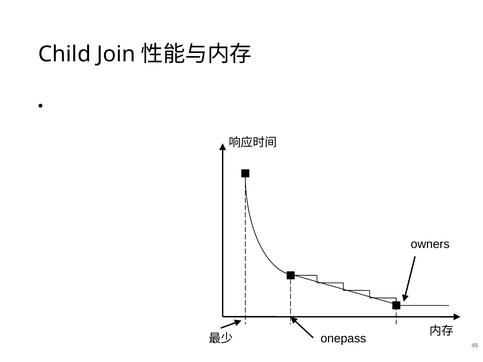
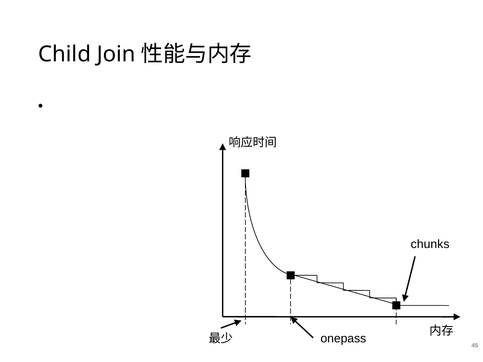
owners: owners -> chunks
